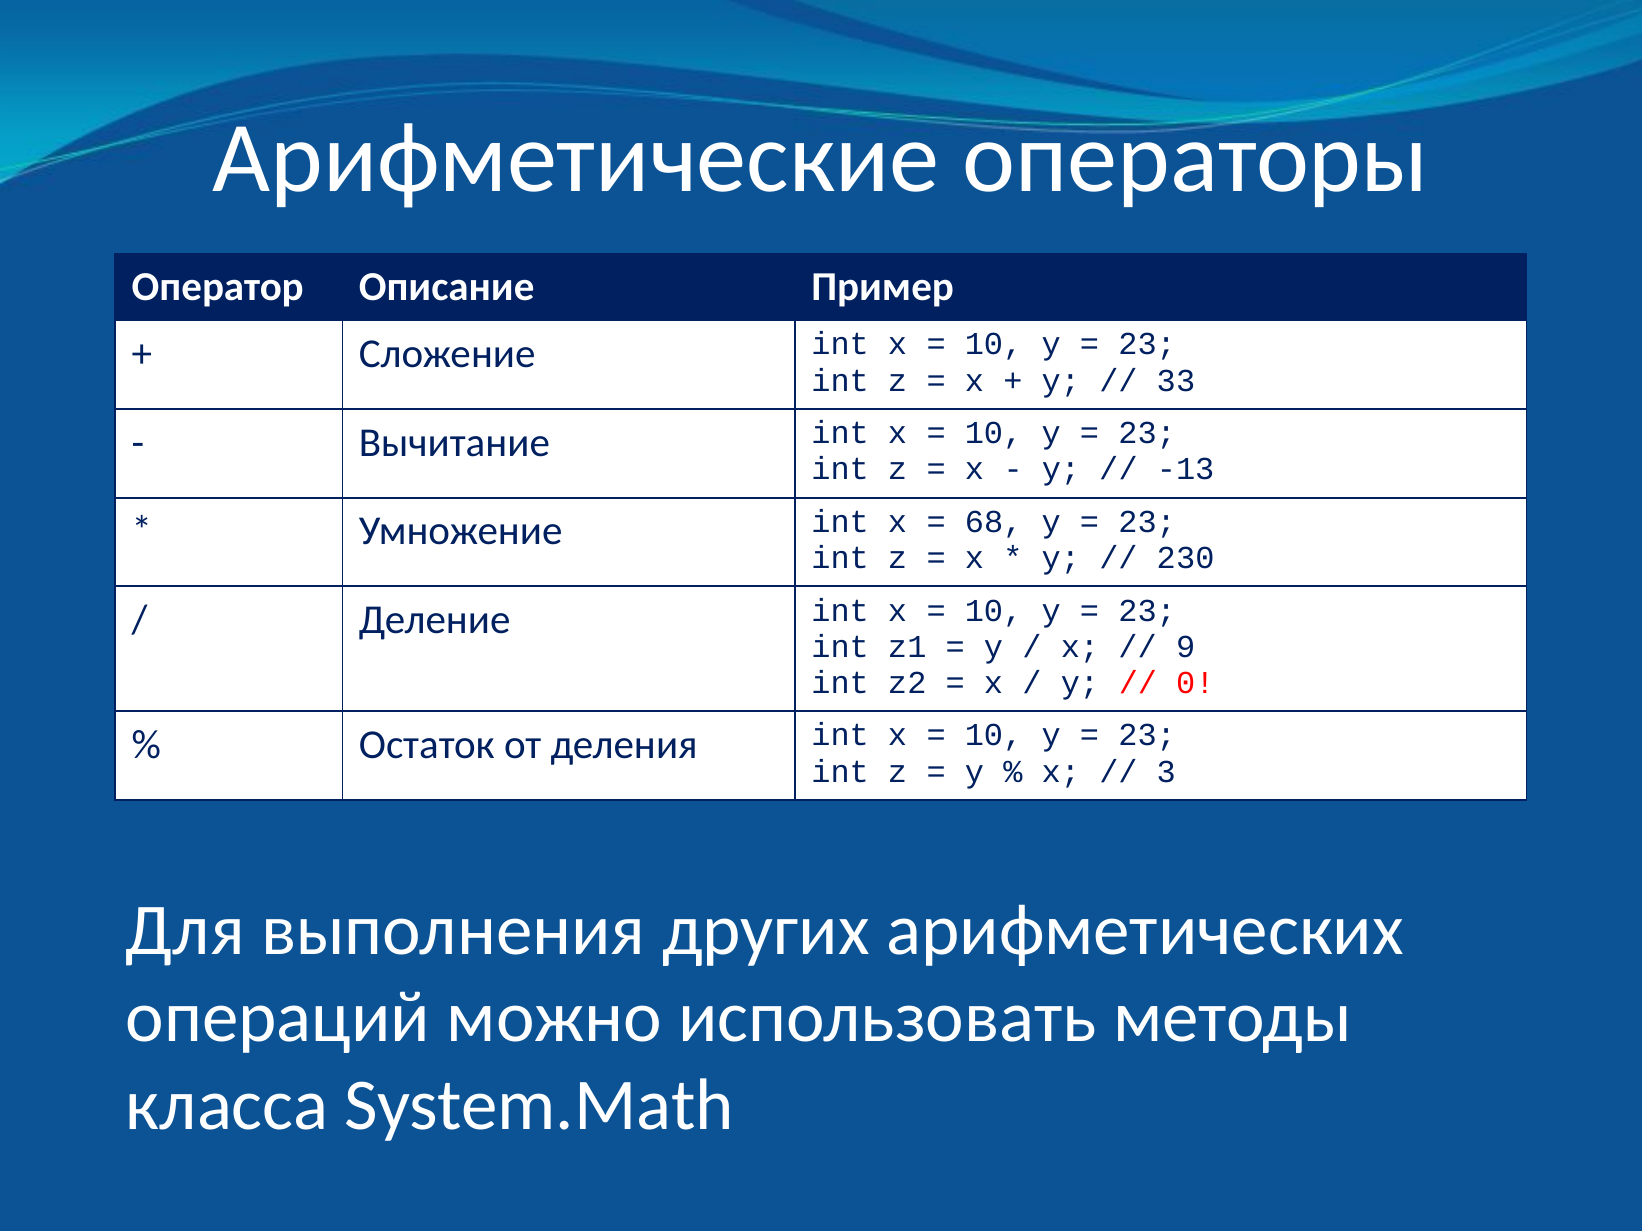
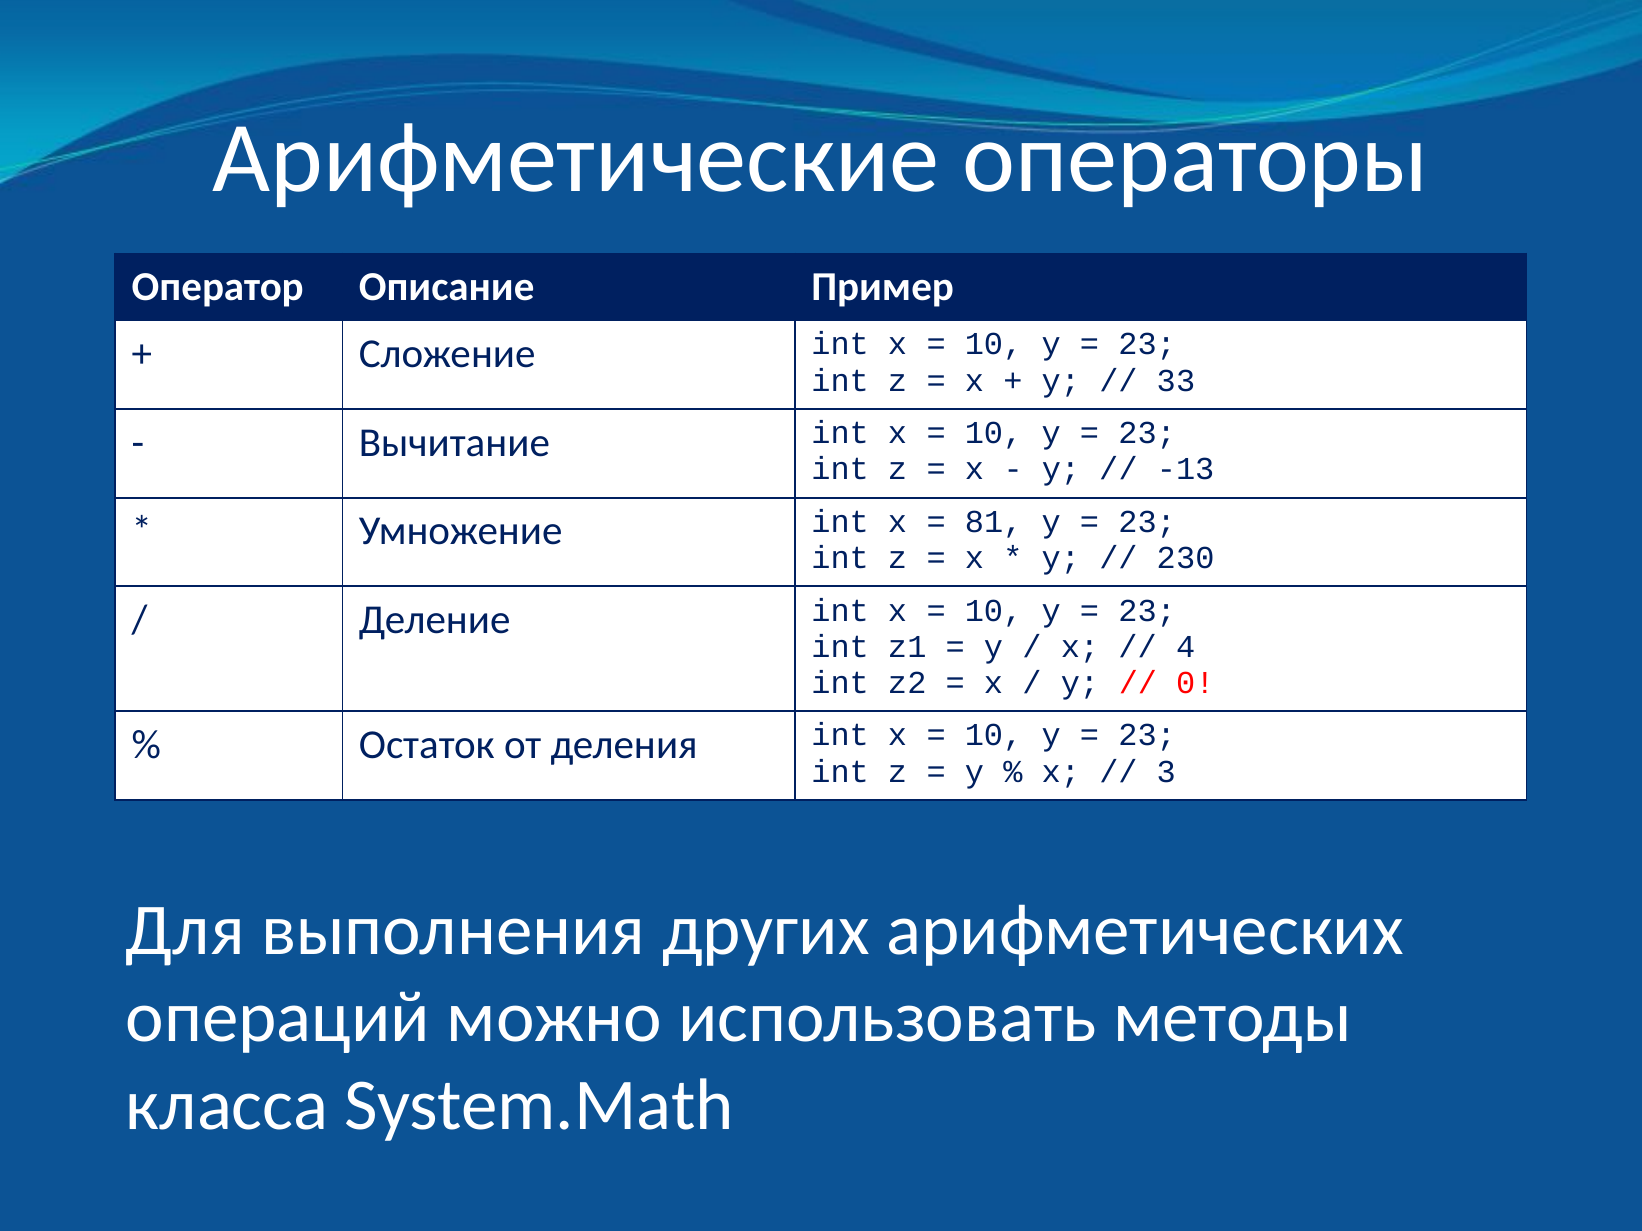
68: 68 -> 81
9: 9 -> 4
